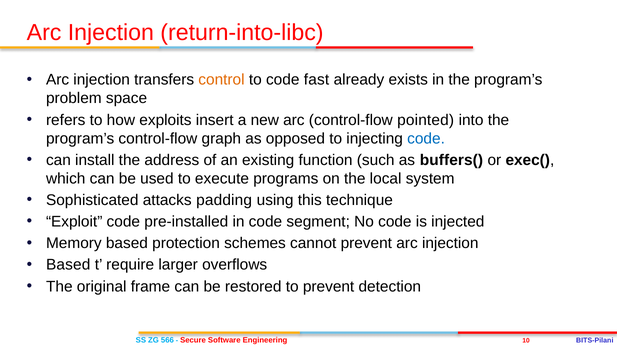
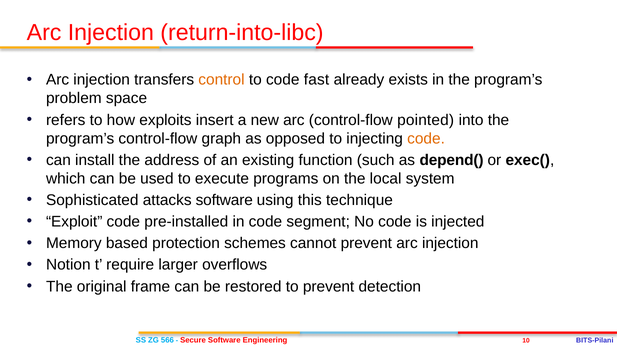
code at (426, 138) colour: blue -> orange
buffers(: buffers( -> depend(
attacks padding: padding -> software
Based at (68, 265): Based -> Notion
